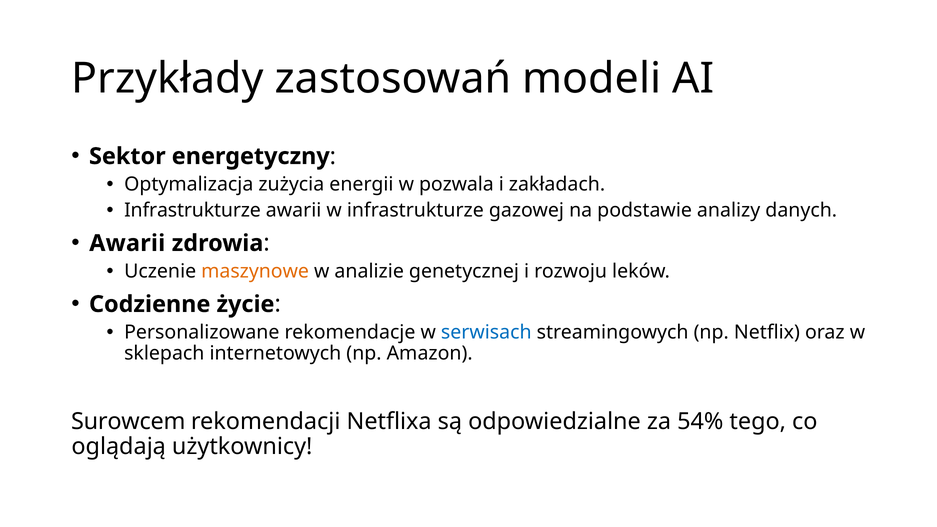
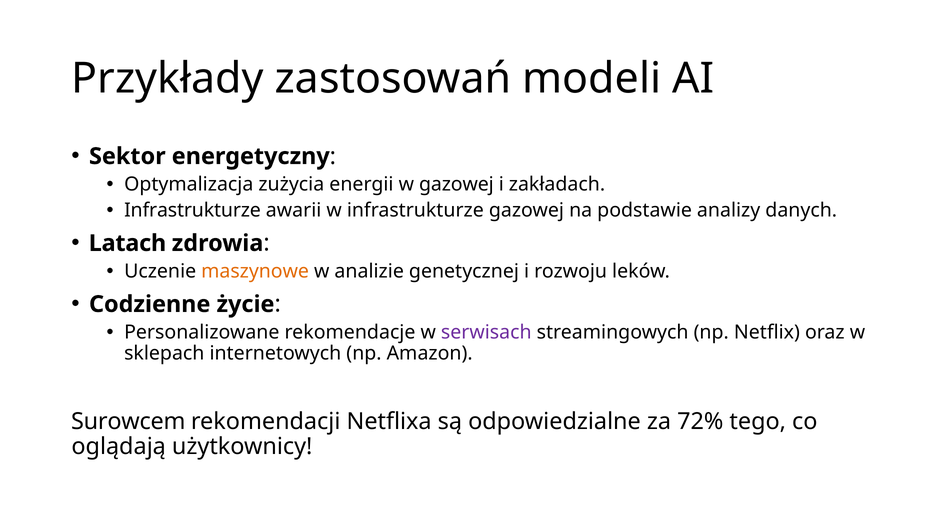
w pozwala: pozwala -> gazowej
Awarii at (127, 243): Awarii -> Latach
serwisach colour: blue -> purple
54%: 54% -> 72%
